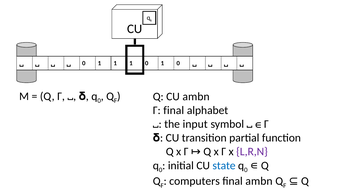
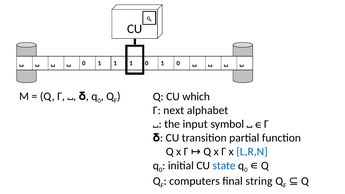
CU ambn: ambn -> which
Γ final: final -> next
L,R,N colour: purple -> blue
final ambn: ambn -> string
